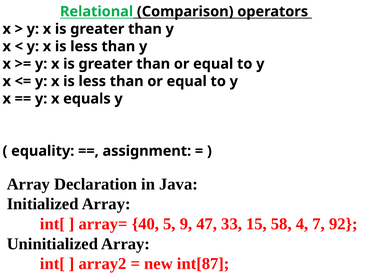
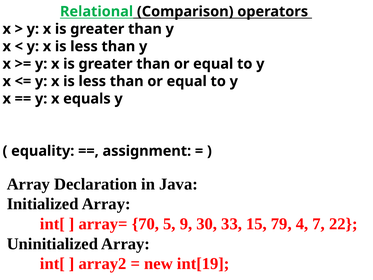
40: 40 -> 70
47: 47 -> 30
58: 58 -> 79
92: 92 -> 22
int[87: int[87 -> int[19
